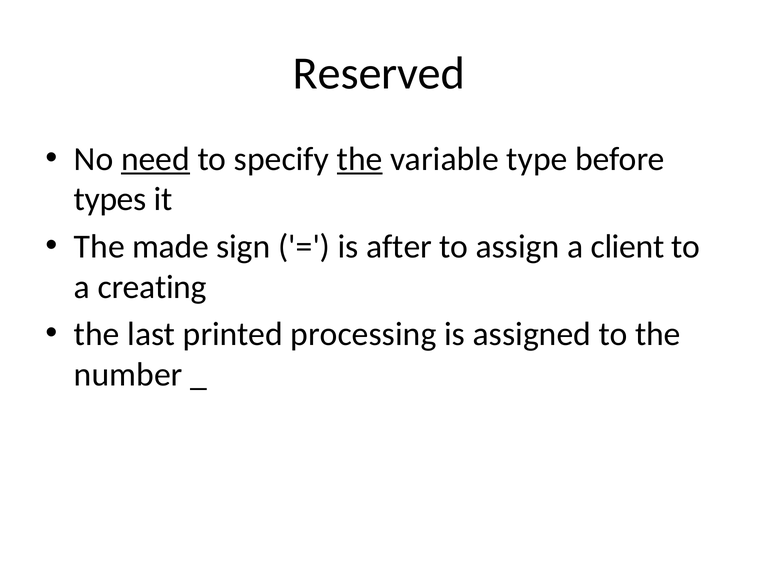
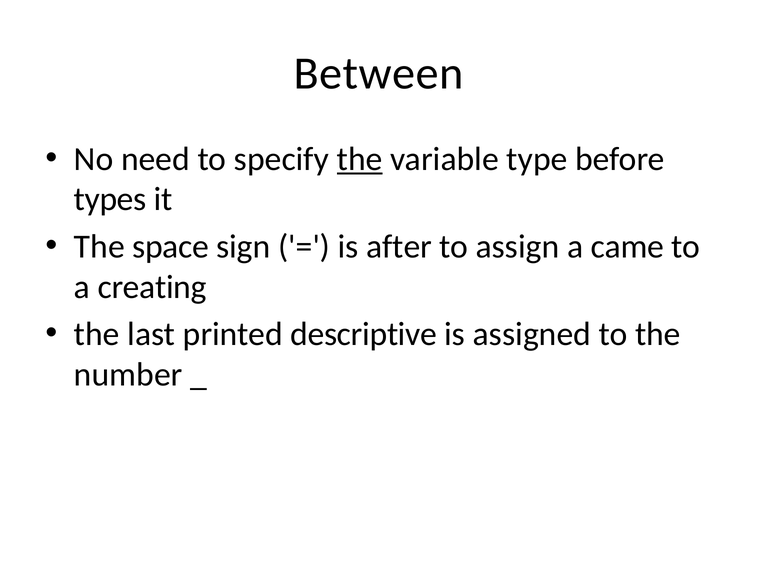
Reserved: Reserved -> Between
need underline: present -> none
made: made -> space
client: client -> came
processing: processing -> descriptive
